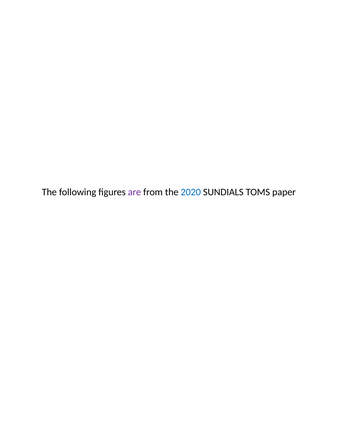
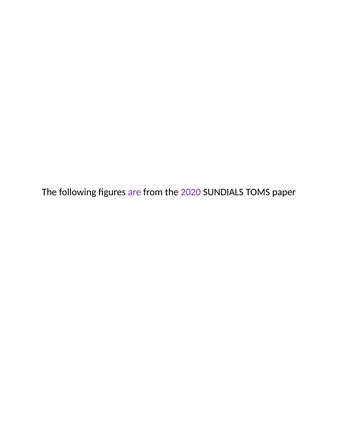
2020 colour: blue -> purple
